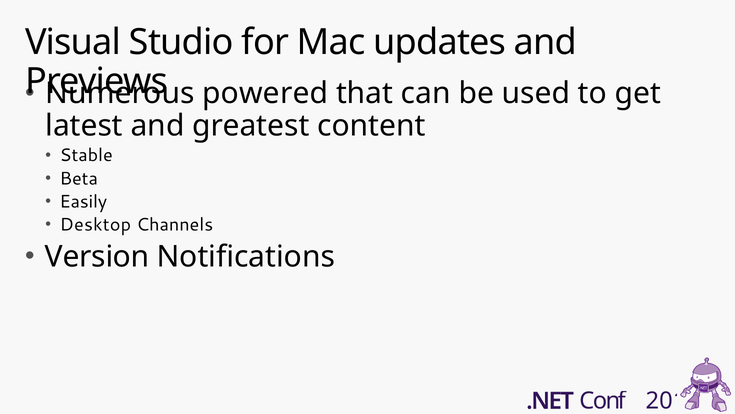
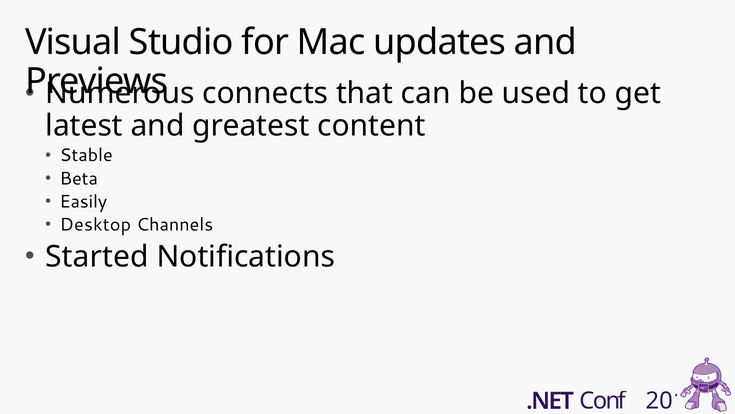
powered: powered -> connects
Version: Version -> Started
